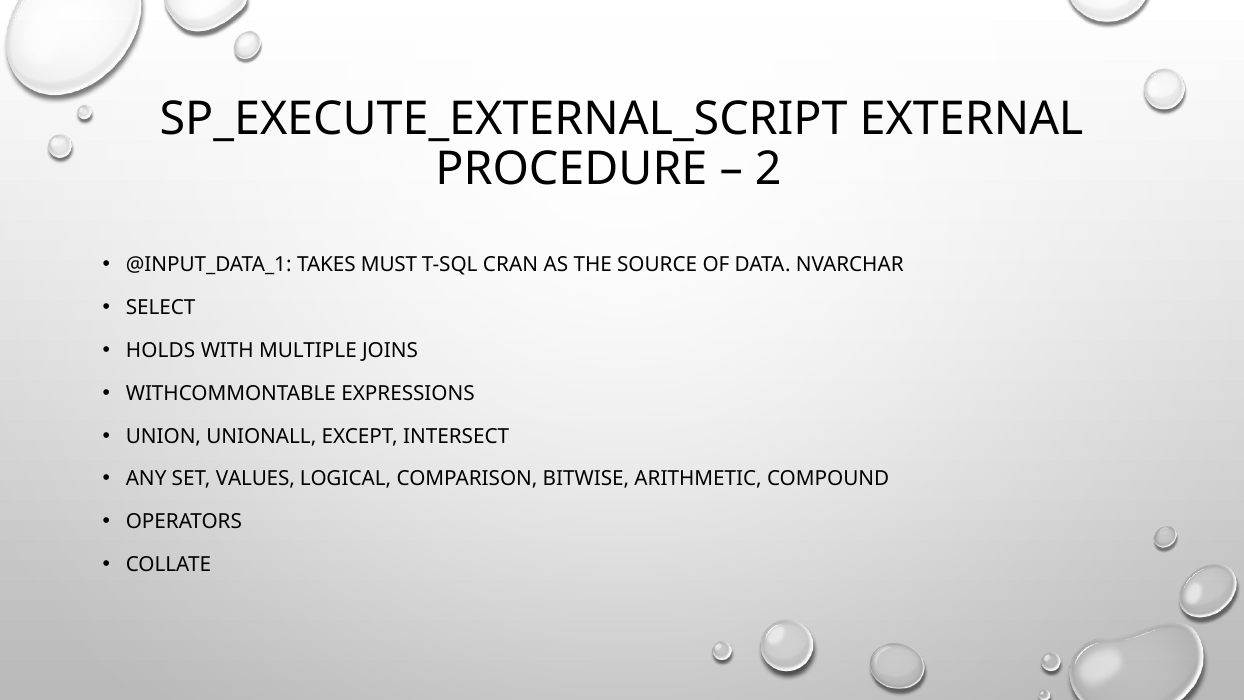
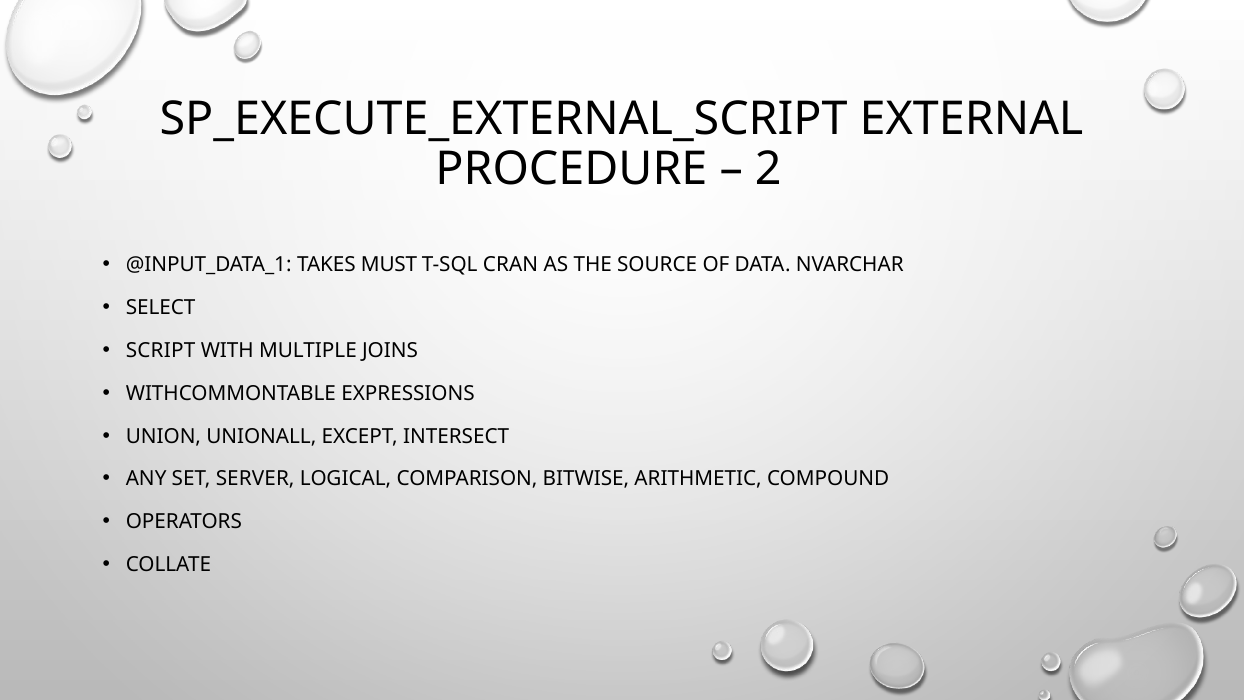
HOLDS: HOLDS -> SCRIPT
VALUES: VALUES -> SERVER
